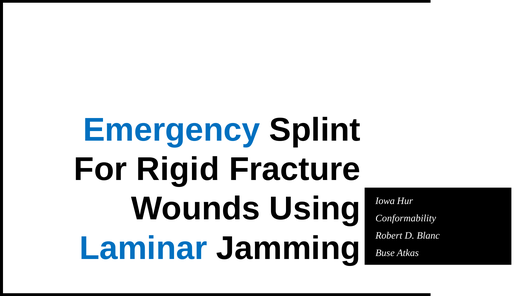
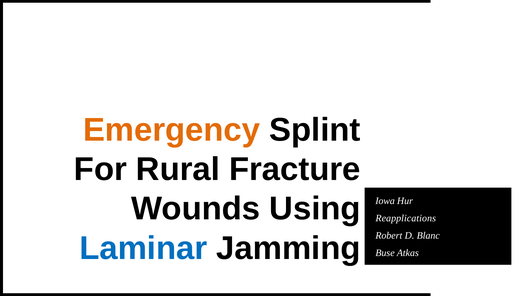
Emergency colour: blue -> orange
Rigid: Rigid -> Rural
Conformability: Conformability -> Reapplications
